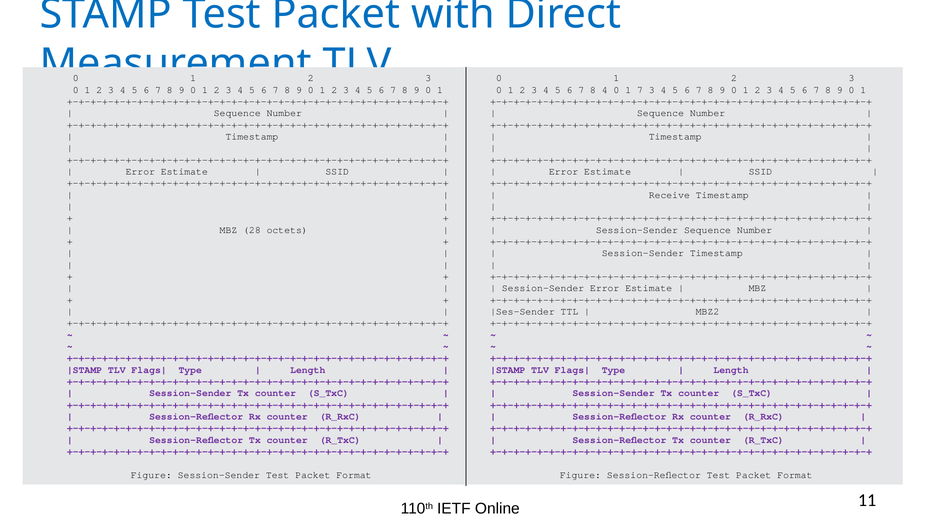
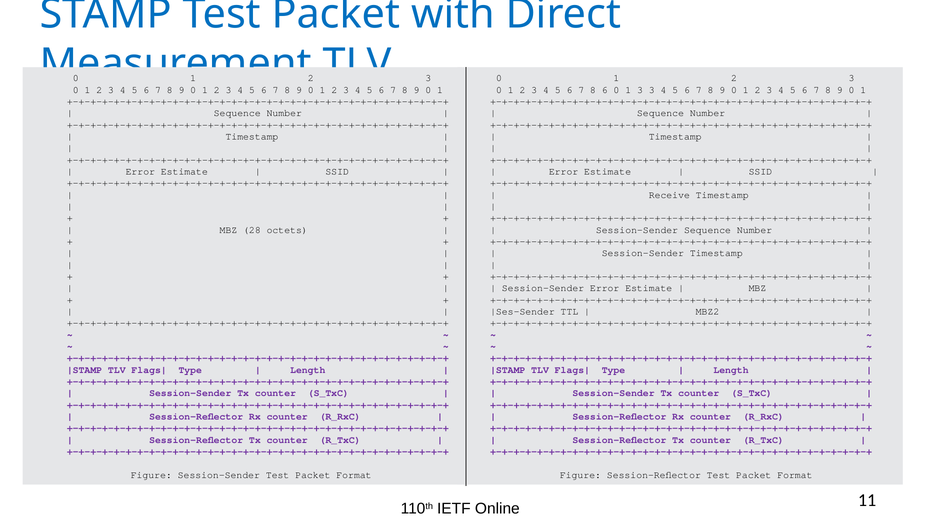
8 4: 4 -> 6
1 7: 7 -> 3
